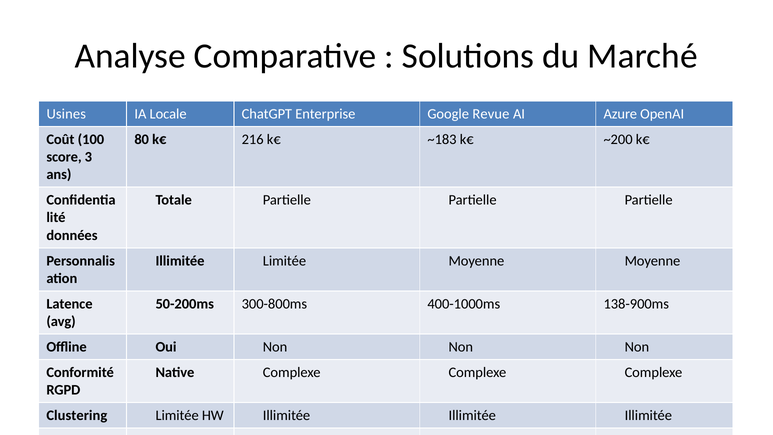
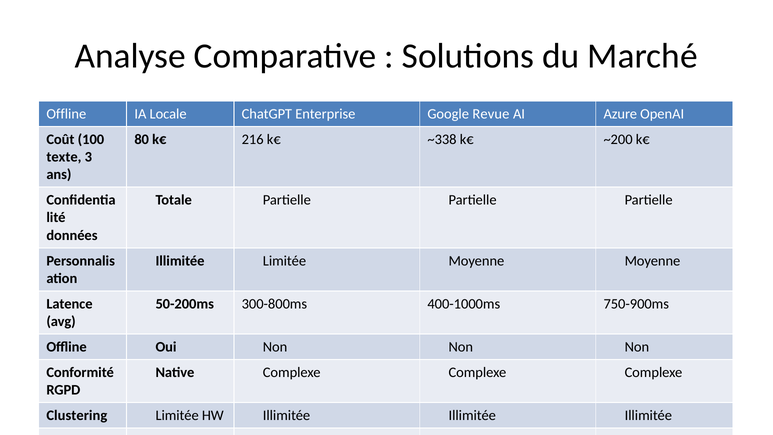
Usines at (66, 114): Usines -> Offline
~183: ~183 -> ~338
score: score -> texte
138-900ms: 138-900ms -> 750-900ms
